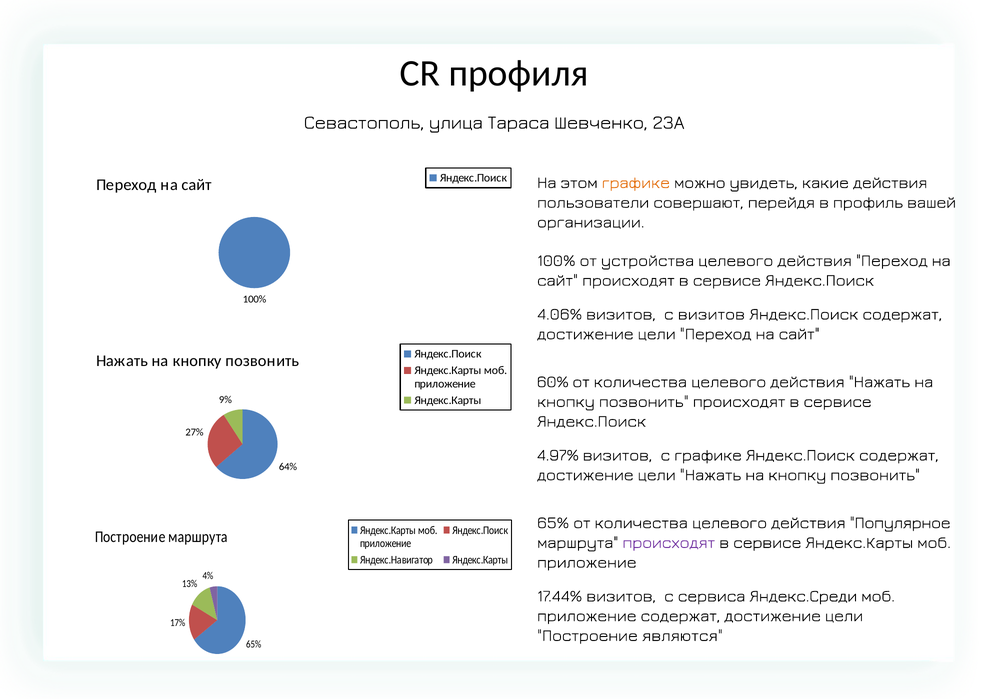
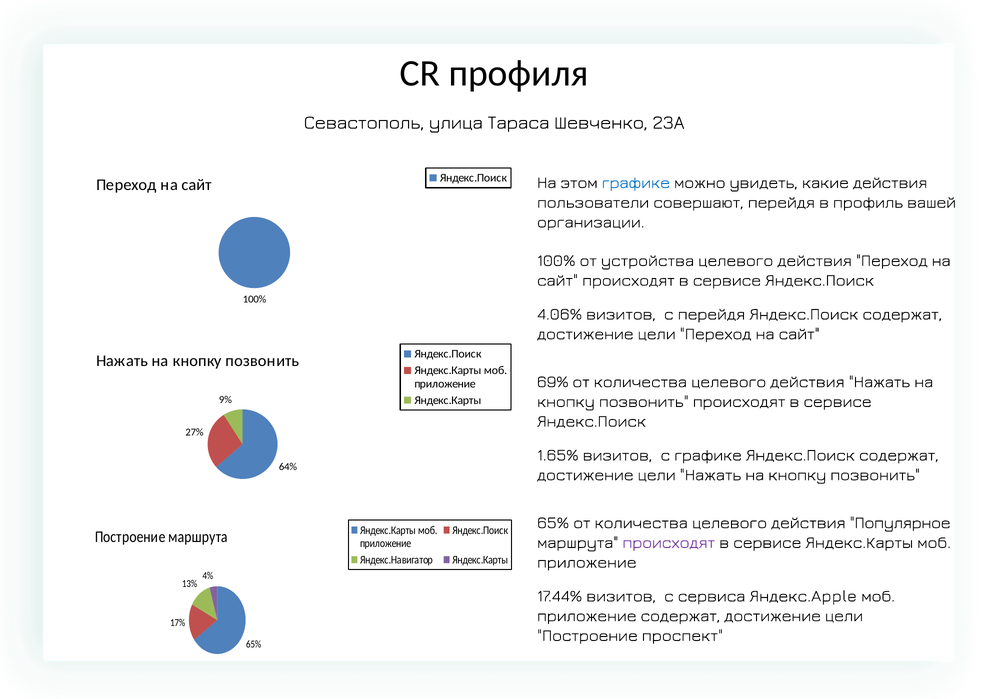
графике at (636, 183) colour: orange -> blue
с визитов: визитов -> перейдя
60%: 60% -> 69%
4.97%: 4.97% -> 1.65%
Яндекс.Среди: Яндекс.Среди -> Яндекс.Apple
являются: являются -> проспект
